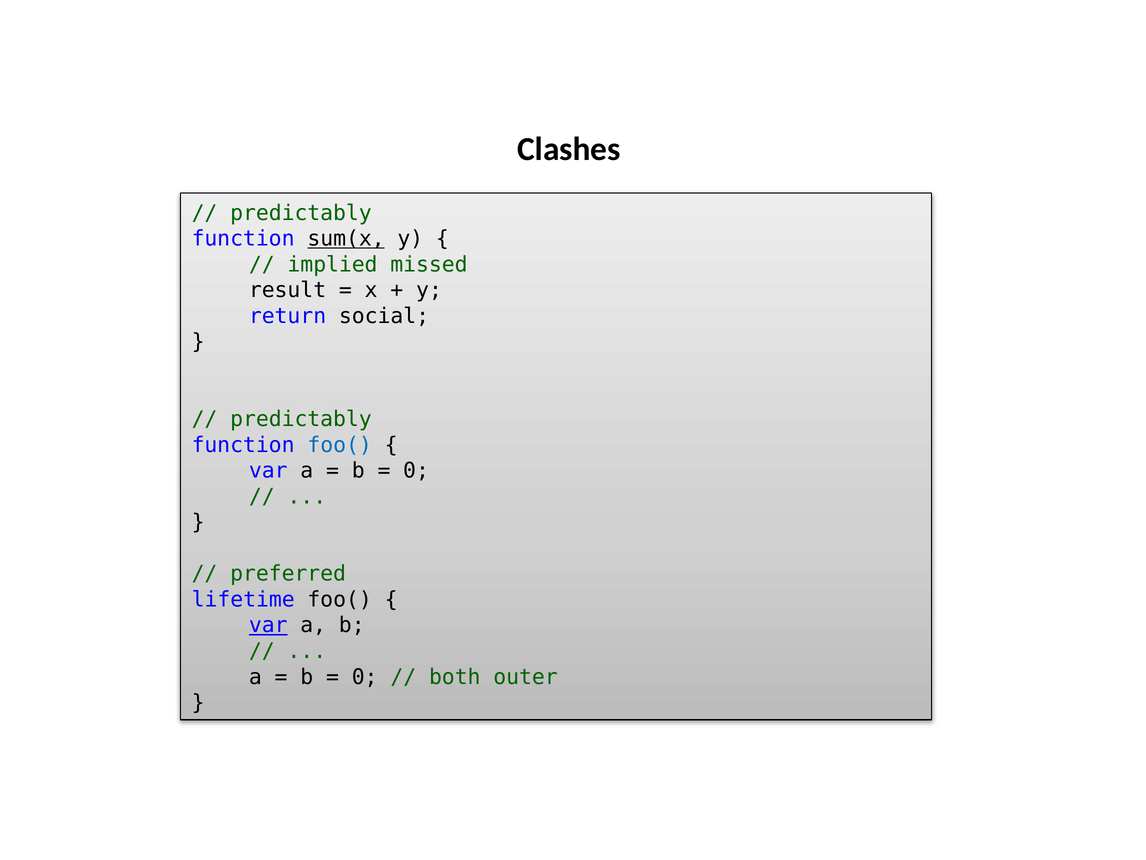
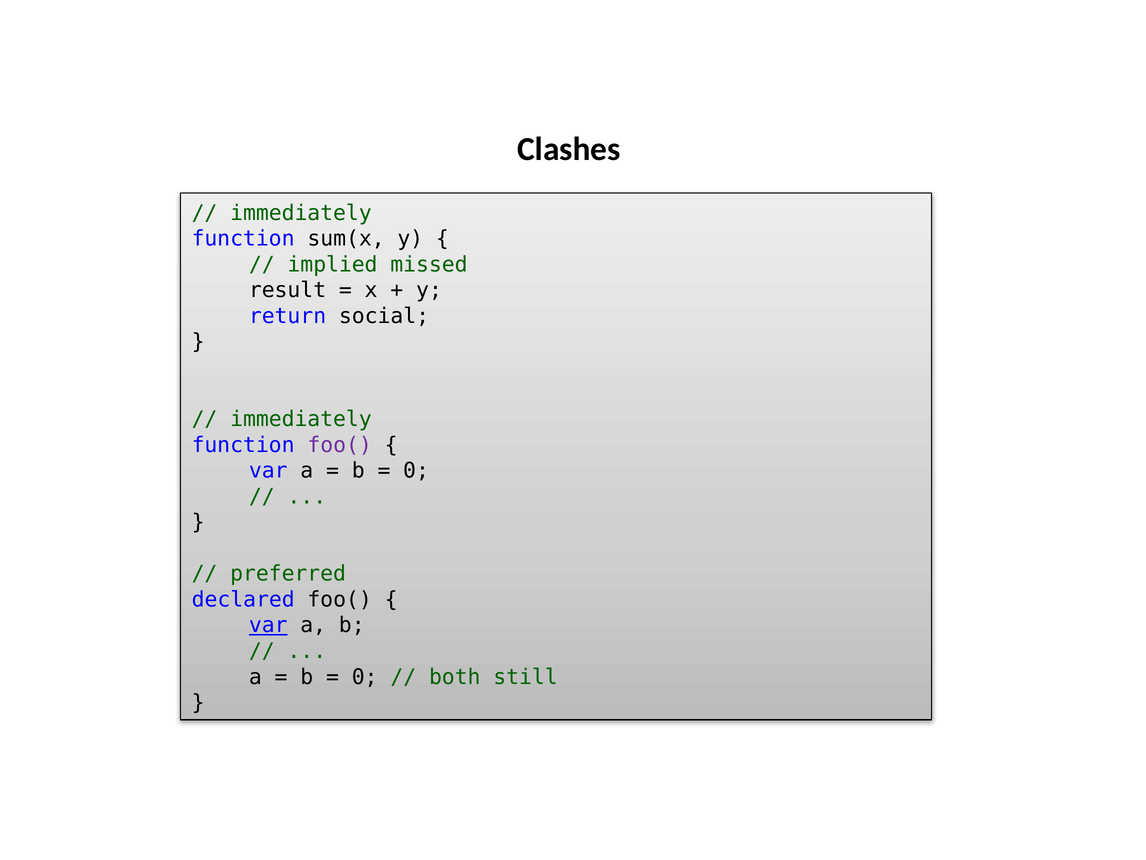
predictably at (301, 213): predictably -> immediately
sum(x underline: present -> none
predictably at (301, 419): predictably -> immediately
foo( at (340, 445) colour: blue -> purple
lifetime: lifetime -> declared
outer: outer -> still
